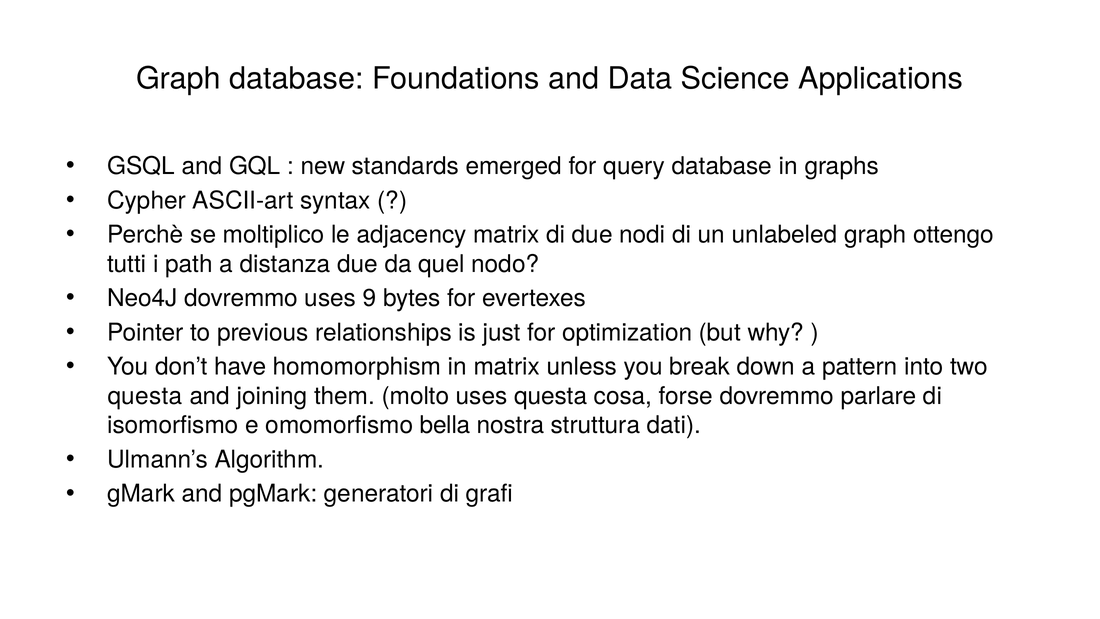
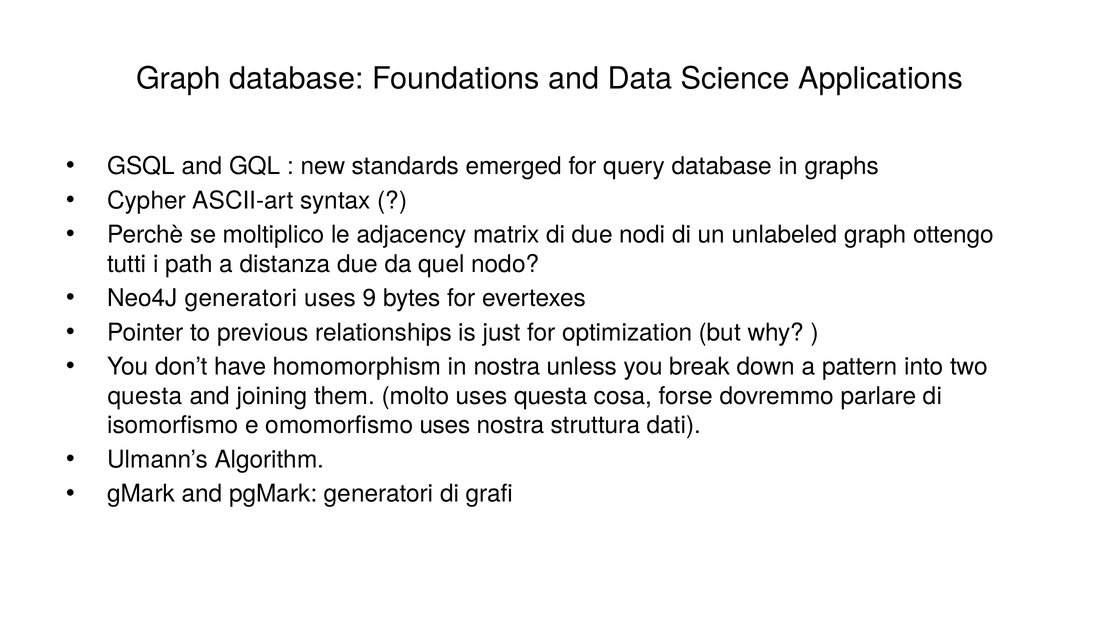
Neo4J dovremmo: dovremmo -> generatori
in matrix: matrix -> nostra
omomorfismo bella: bella -> uses
